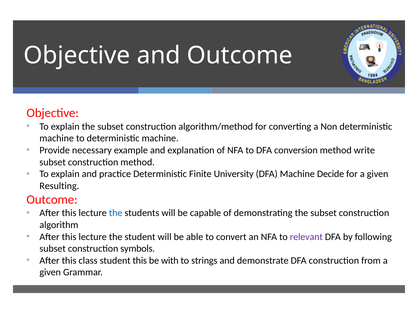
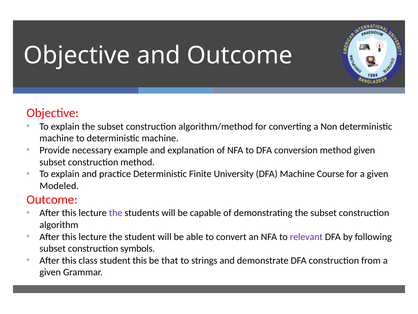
method write: write -> given
Decide: Decide -> Course
Resulting: Resulting -> Modeled
the at (116, 213) colour: blue -> purple
with: with -> that
